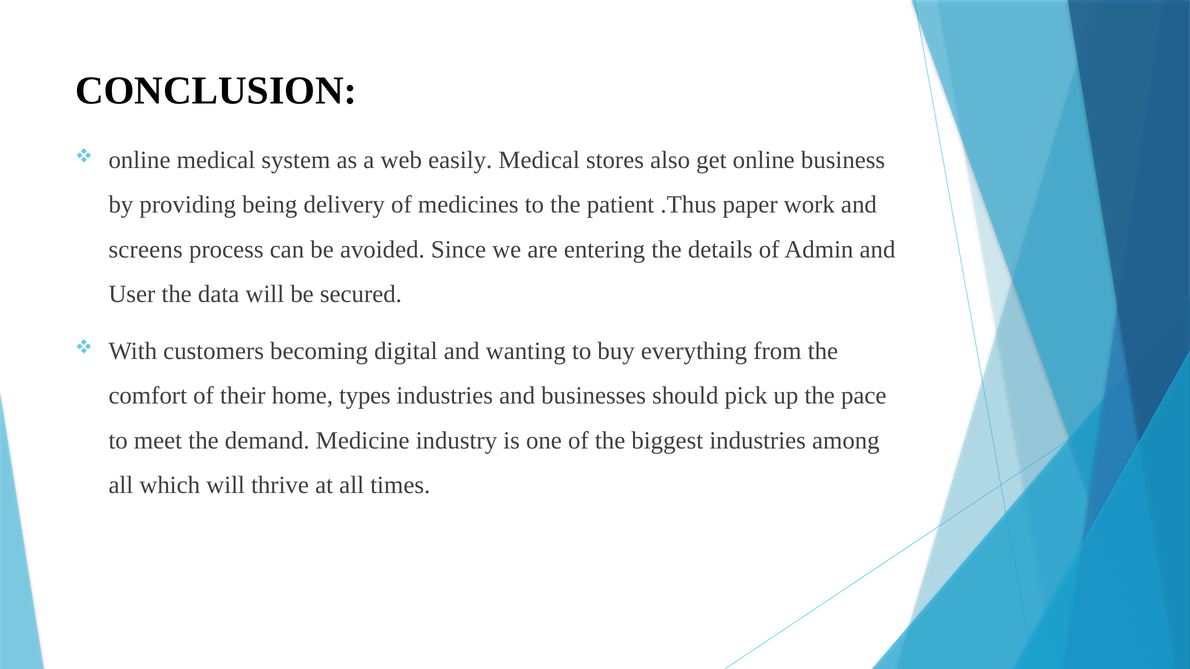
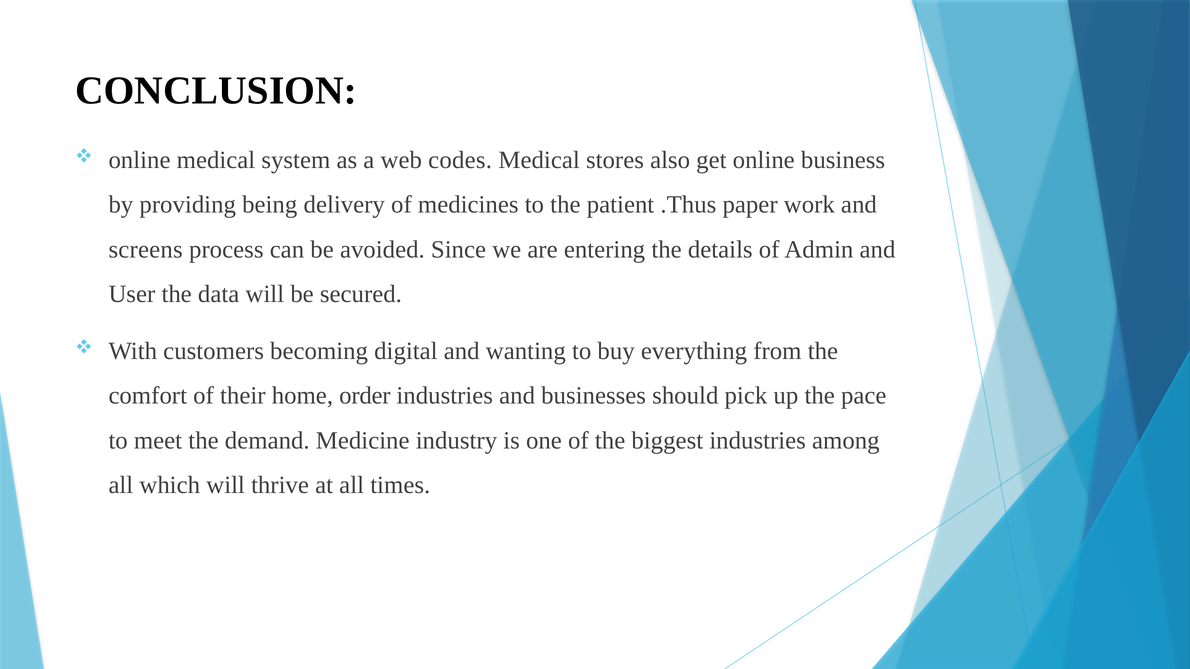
easily: easily -> codes
types: types -> order
